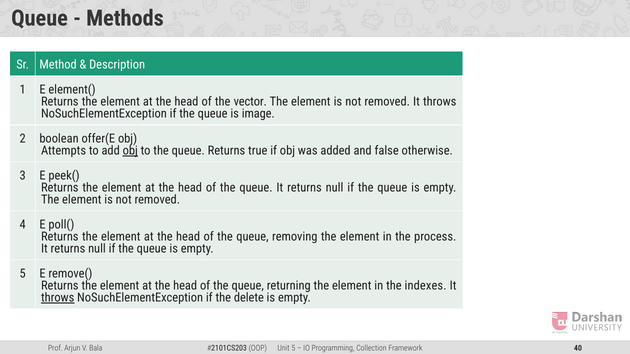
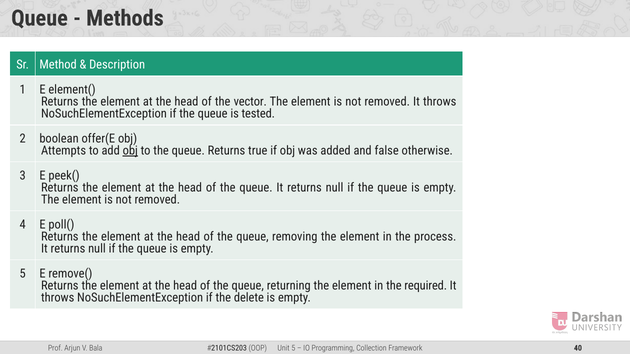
image: image -> tested
indexes: indexes -> required
throws at (58, 298) underline: present -> none
